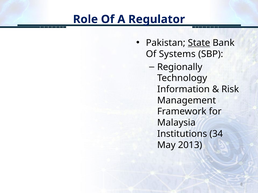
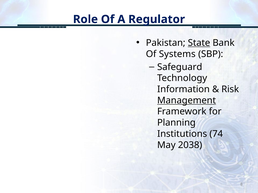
Regionally: Regionally -> Safeguard
Management underline: none -> present
Malaysia: Malaysia -> Planning
34: 34 -> 74
2013: 2013 -> 2038
